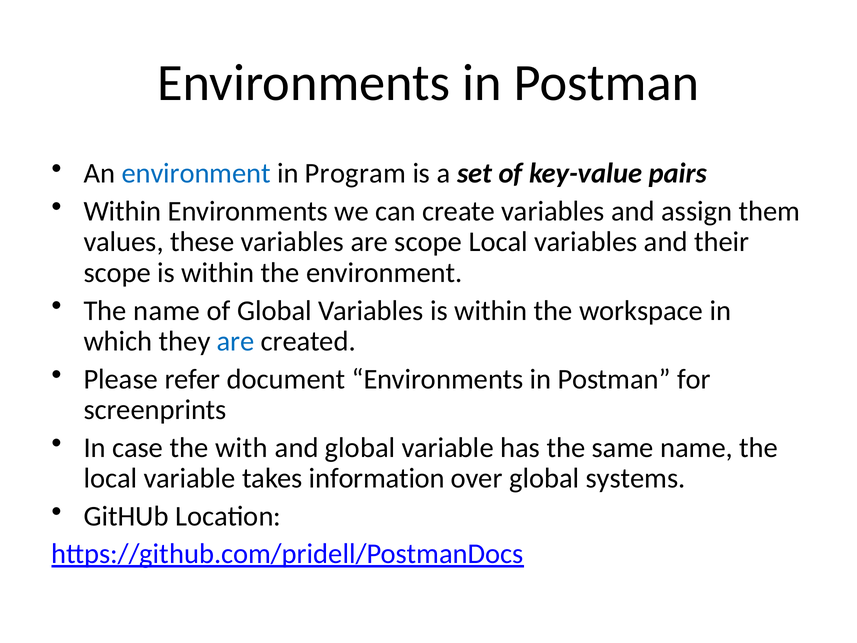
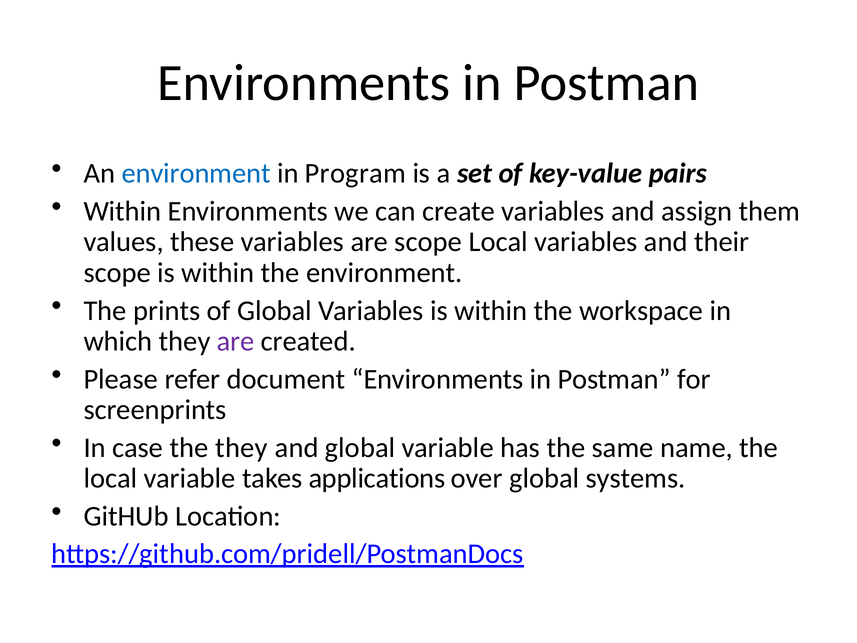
The name: name -> prints
are at (236, 341) colour: blue -> purple
the with: with -> they
information: information -> applications
